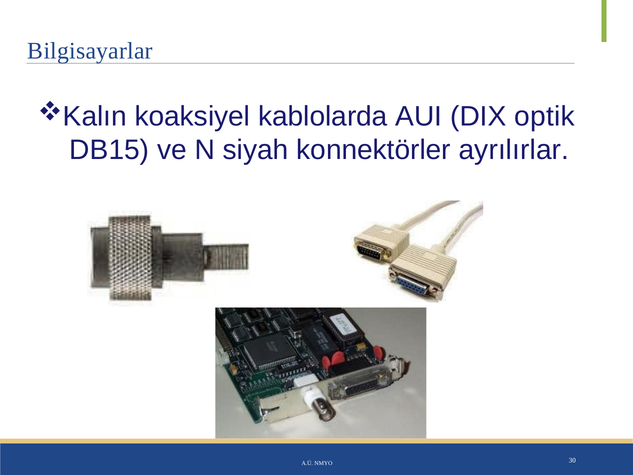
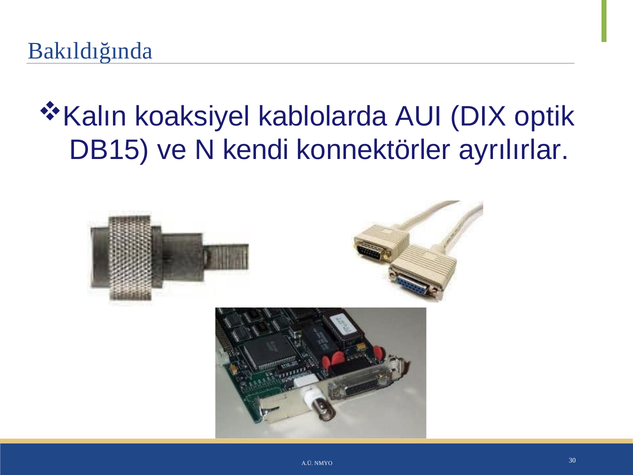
Bilgisayarlar: Bilgisayarlar -> Bakıldığında
siyah: siyah -> kendi
